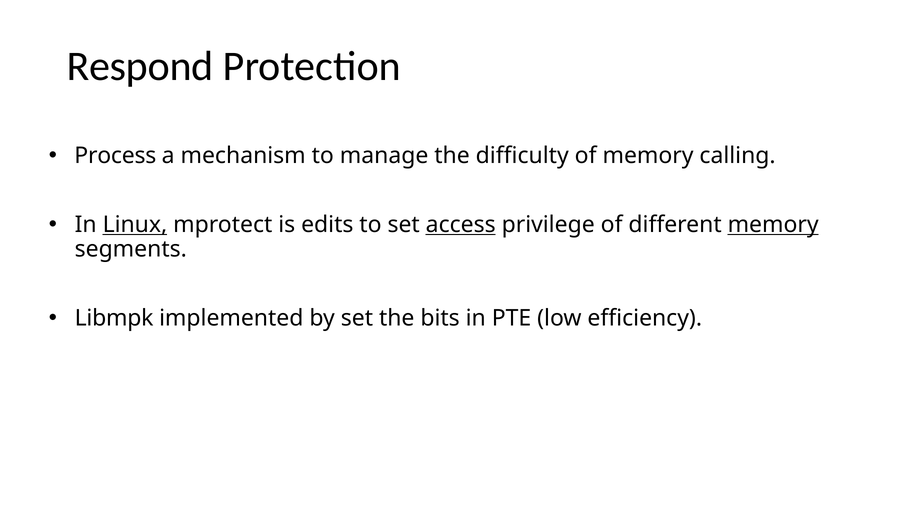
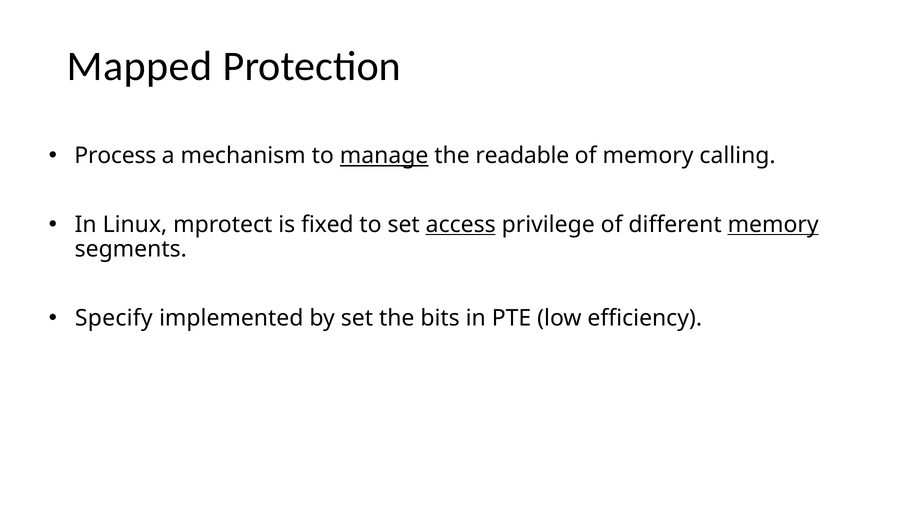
Respond: Respond -> Mapped
manage underline: none -> present
difficulty: difficulty -> readable
Linux underline: present -> none
edits: edits -> fixed
Libmpk: Libmpk -> Specify
